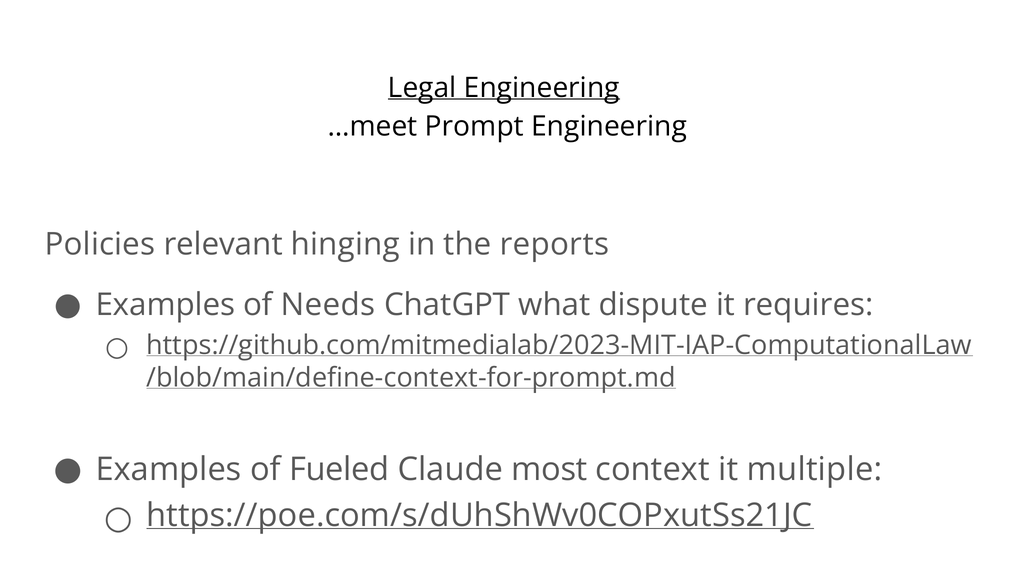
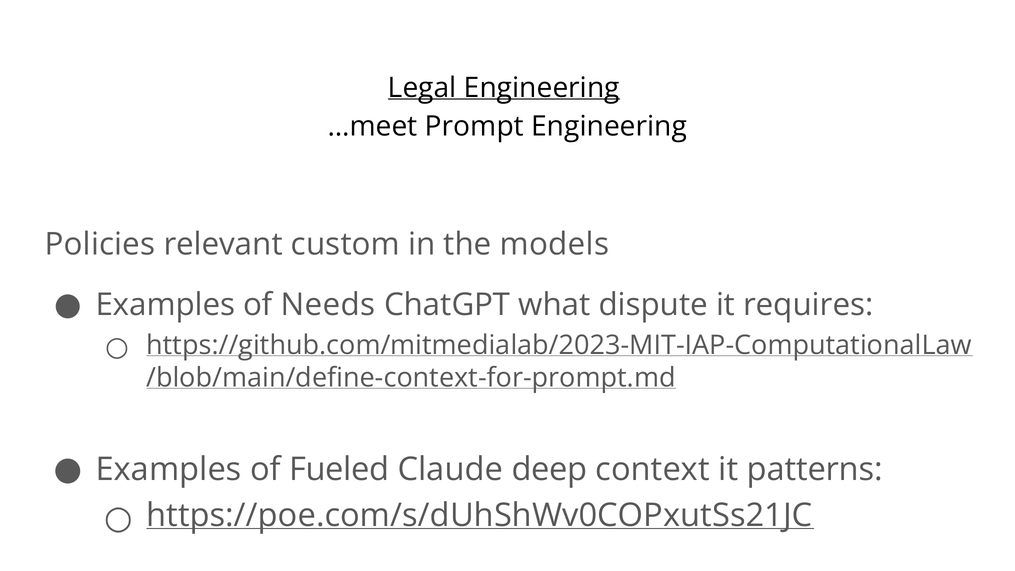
hinging: hinging -> custom
reports: reports -> models
most: most -> deep
multiple: multiple -> patterns
